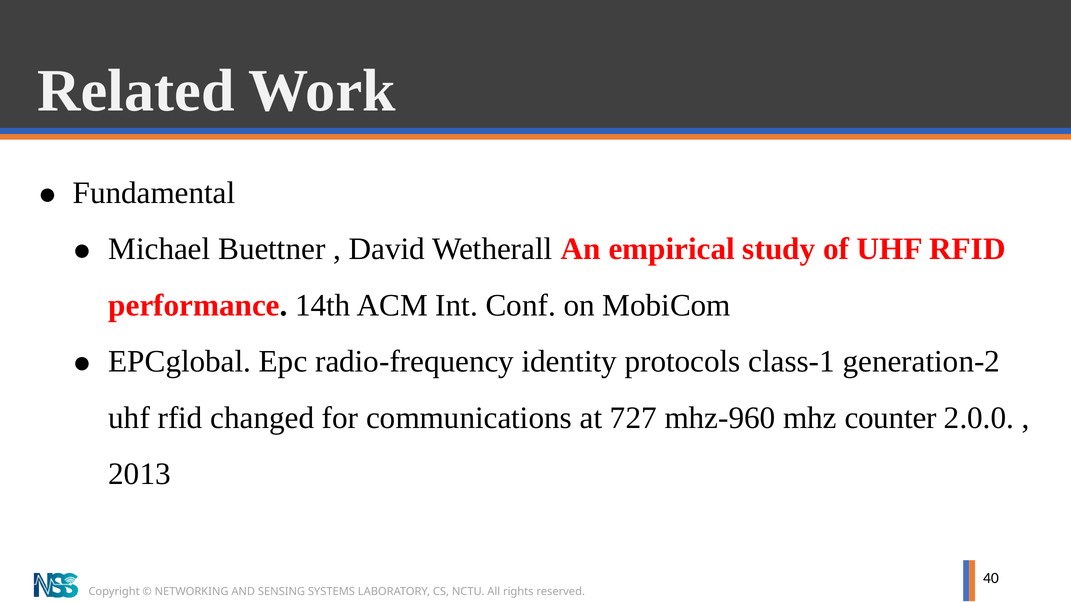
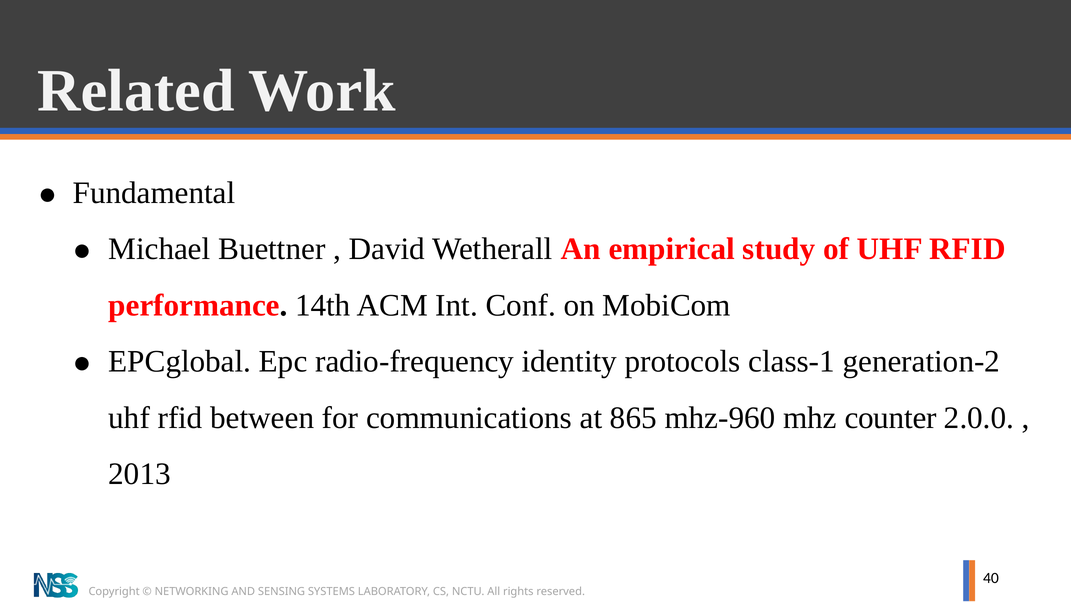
changed: changed -> between
727: 727 -> 865
